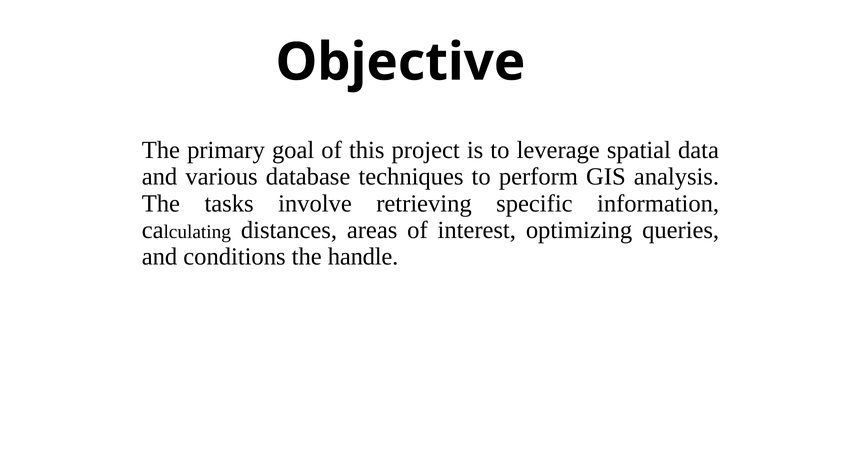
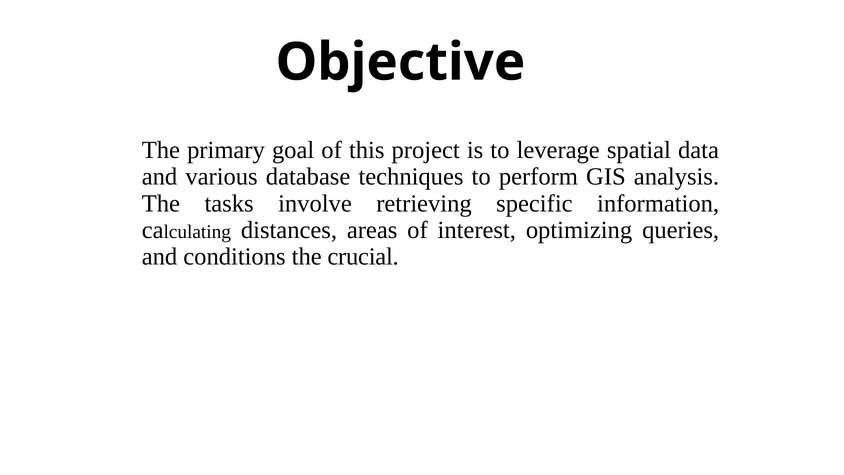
handle: handle -> crucial
